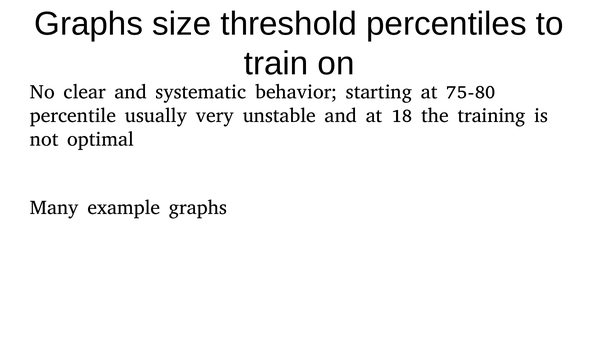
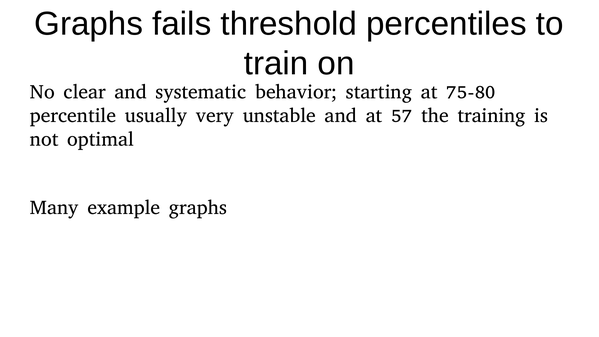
size: size -> fails
18: 18 -> 57
